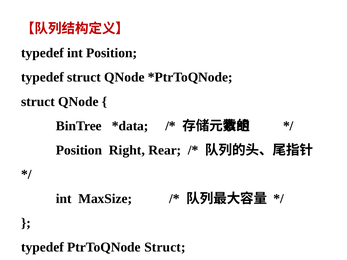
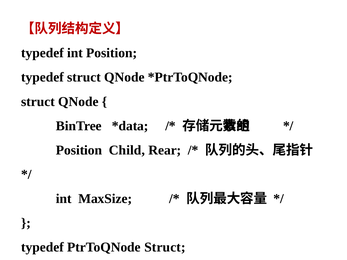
Right: Right -> Child
